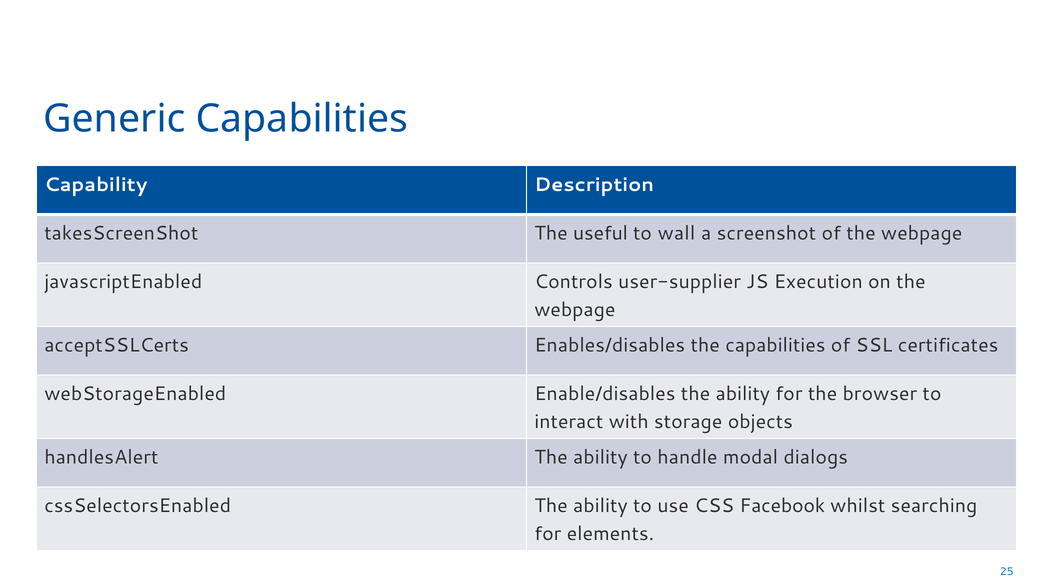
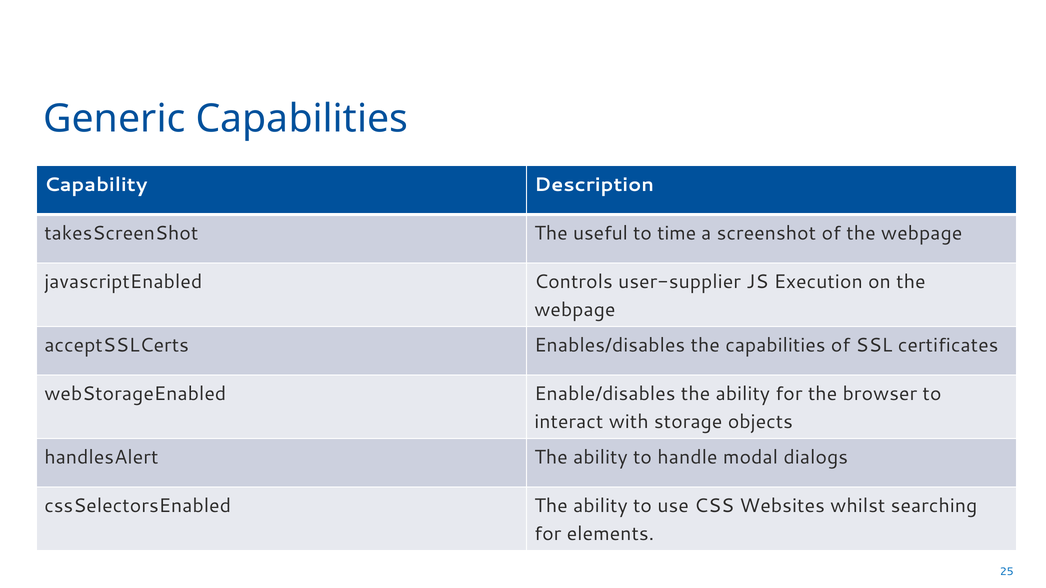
wall: wall -> time
Facebook: Facebook -> Websites
